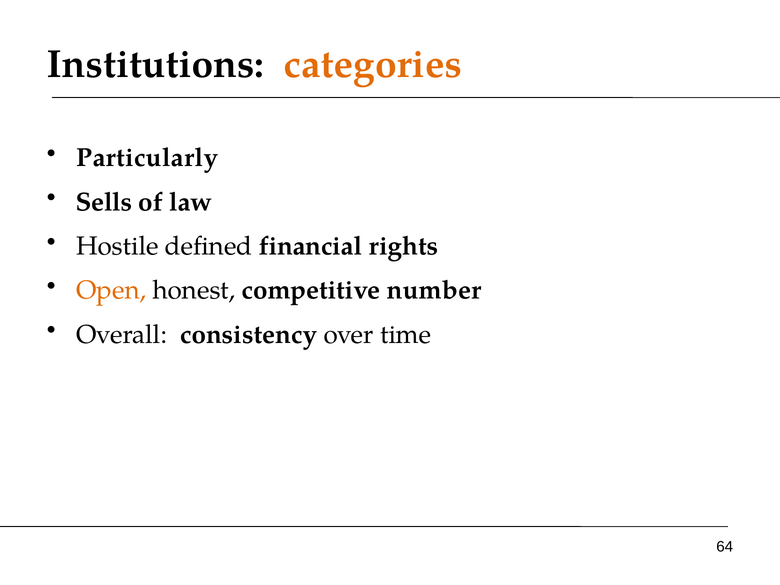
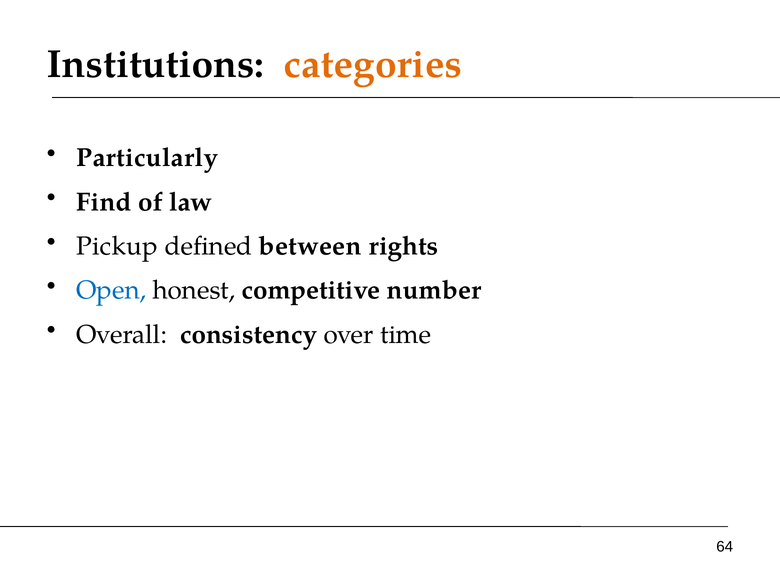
Sells: Sells -> Find
Hostile: Hostile -> Pickup
financial: financial -> between
Open colour: orange -> blue
